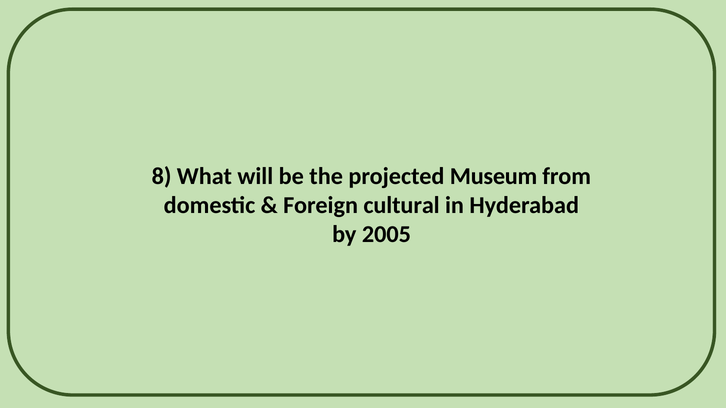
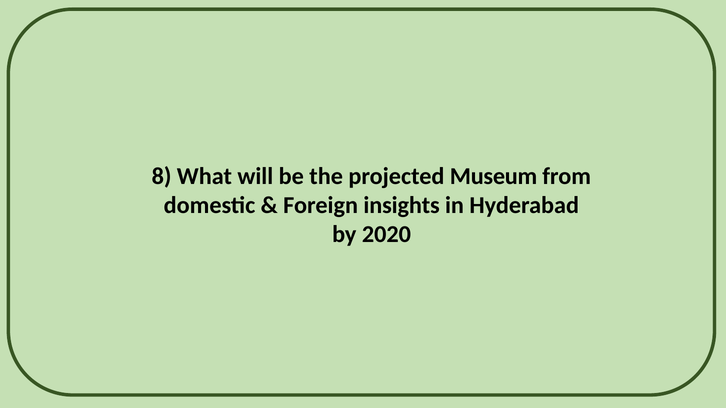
cultural: cultural -> insights
2005: 2005 -> 2020
